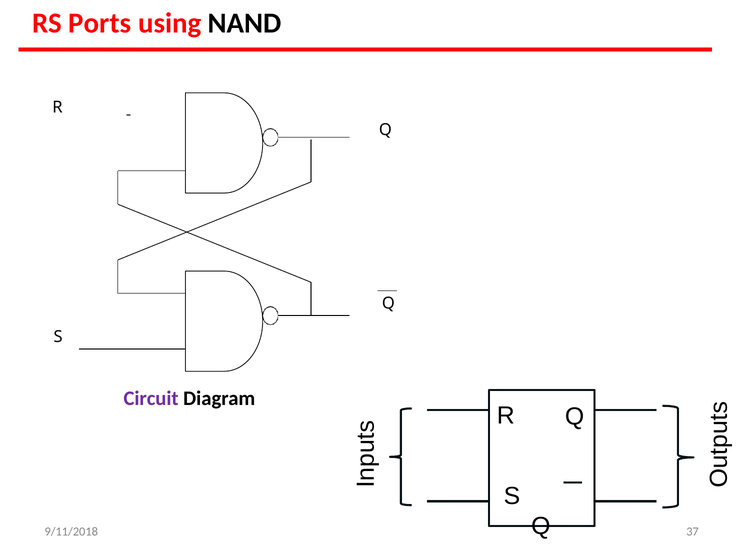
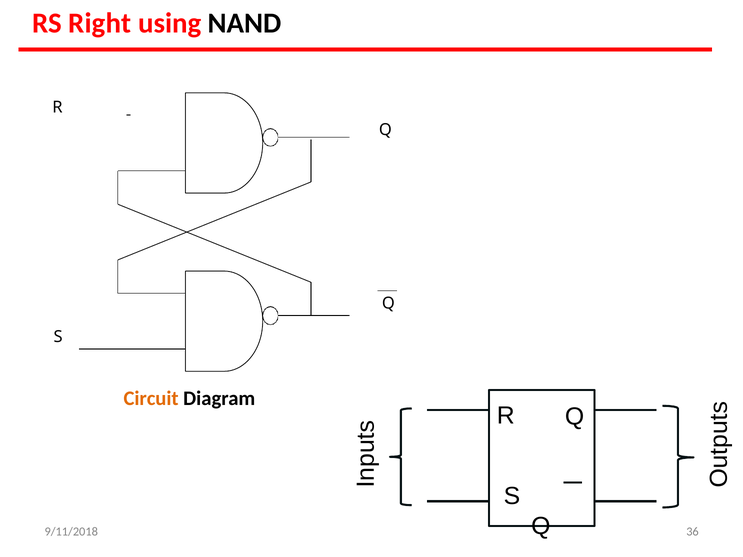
Ports: Ports -> Right
Circuit colour: purple -> orange
37: 37 -> 36
